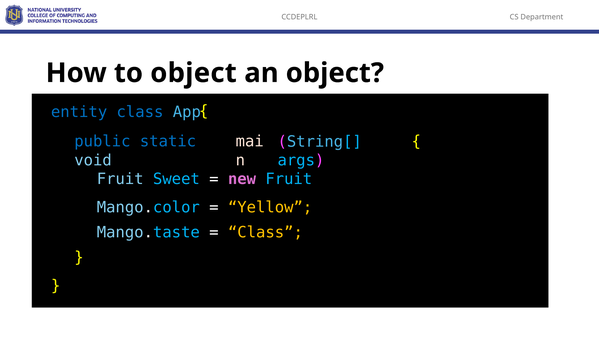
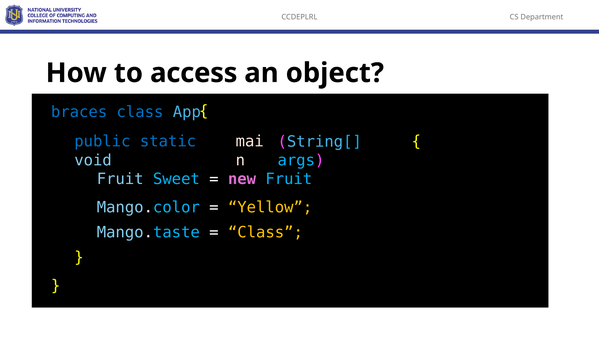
to object: object -> access
entity: entity -> braces
